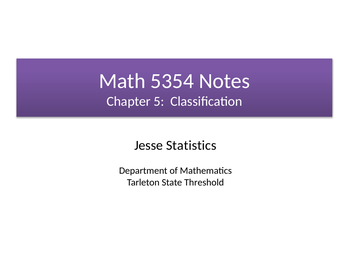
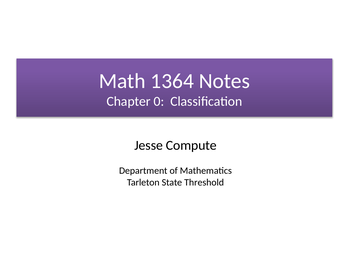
5354: 5354 -> 1364
5: 5 -> 0
Statistics: Statistics -> Compute
